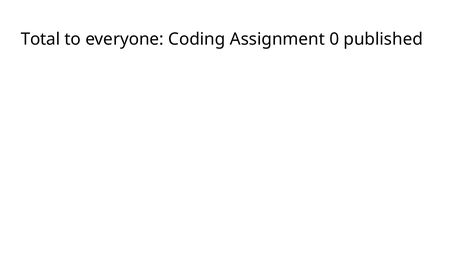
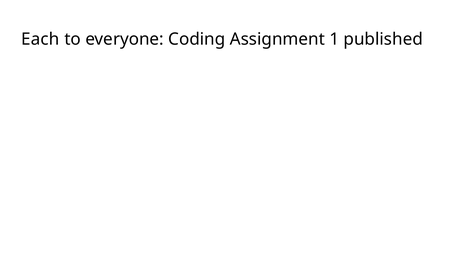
Total: Total -> Each
0: 0 -> 1
